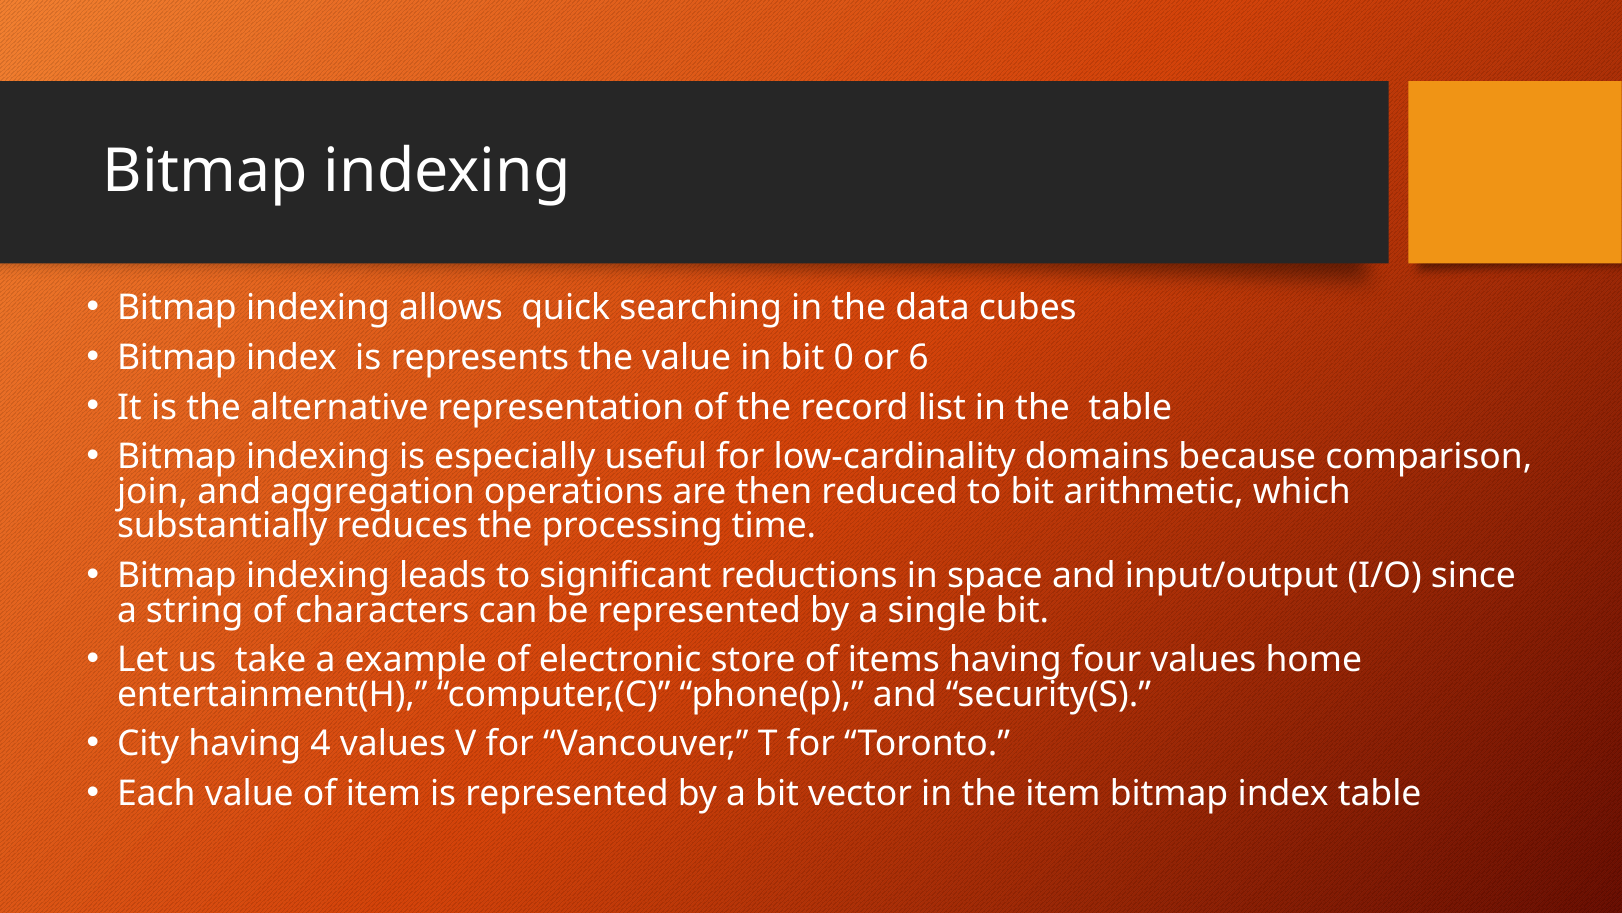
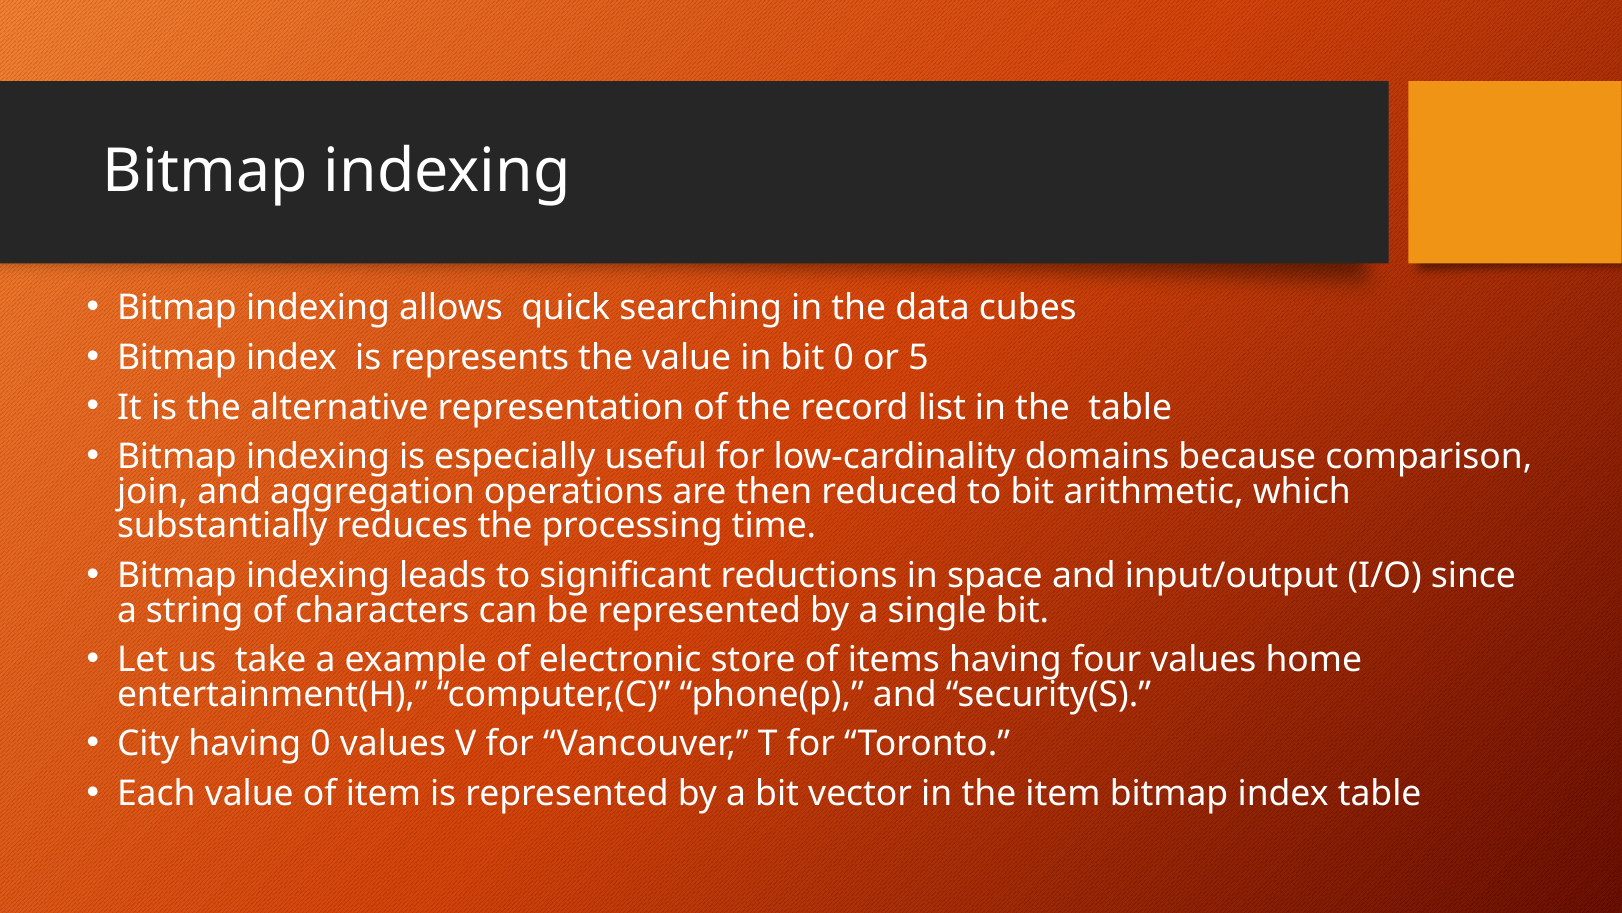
6: 6 -> 5
having 4: 4 -> 0
